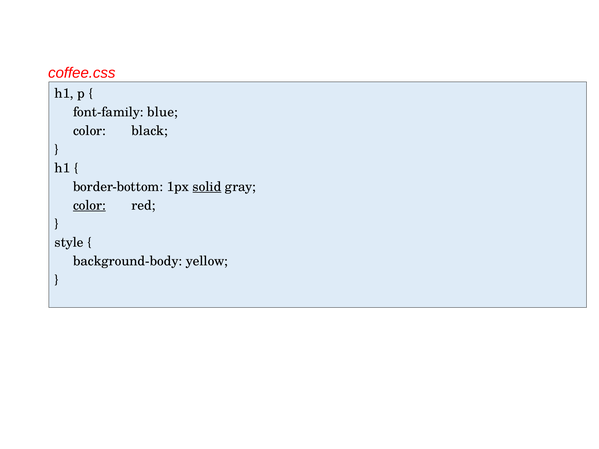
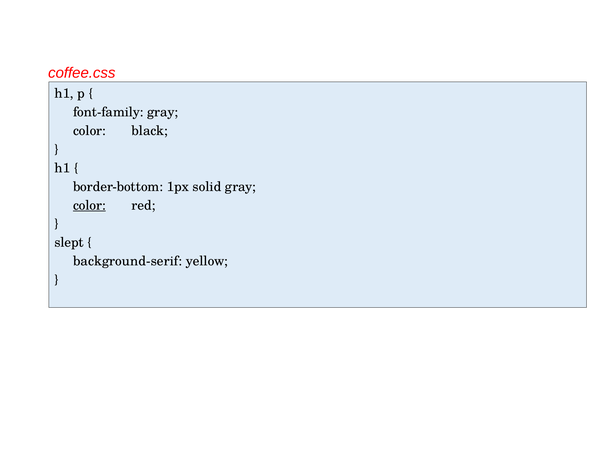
font-family blue: blue -> gray
solid underline: present -> none
style: style -> slept
background-body: background-body -> background-serif
